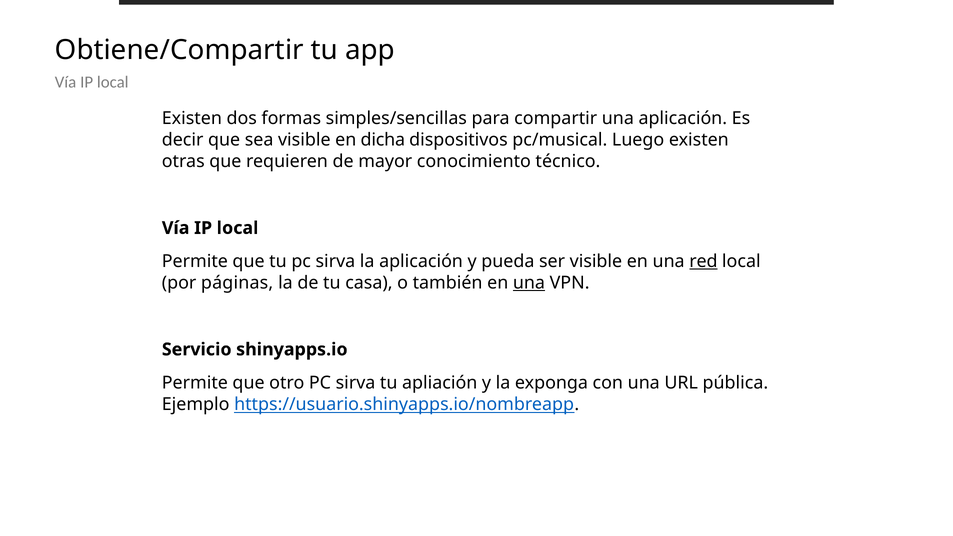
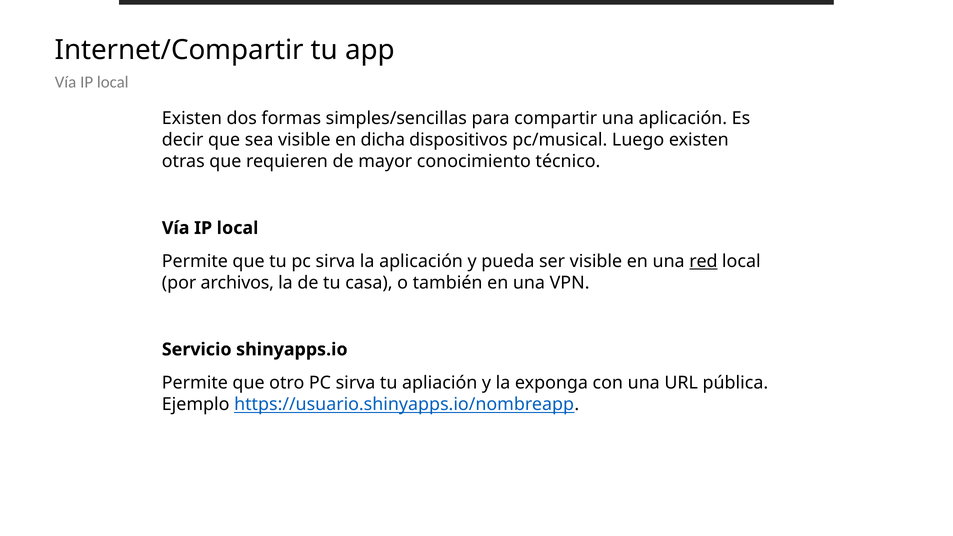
Obtiene/Compartir: Obtiene/Compartir -> Internet/Compartir
páginas: páginas -> archivos
una at (529, 283) underline: present -> none
